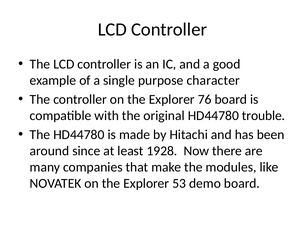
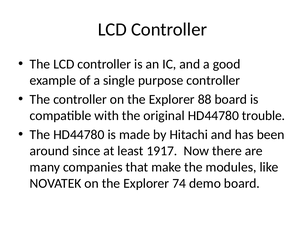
purpose character: character -> controller
76: 76 -> 88
1928: 1928 -> 1917
53: 53 -> 74
